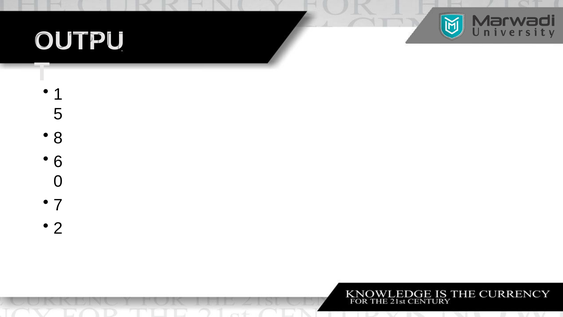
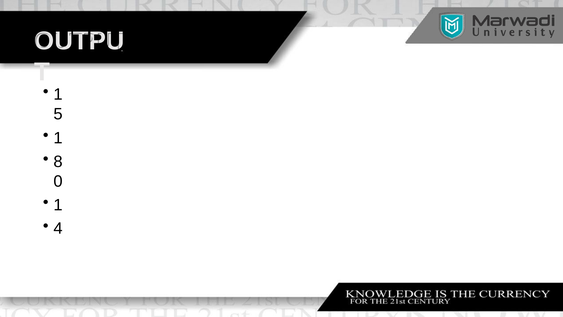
8 at (58, 138): 8 -> 1
6: 6 -> 8
7 at (58, 205): 7 -> 1
2: 2 -> 4
